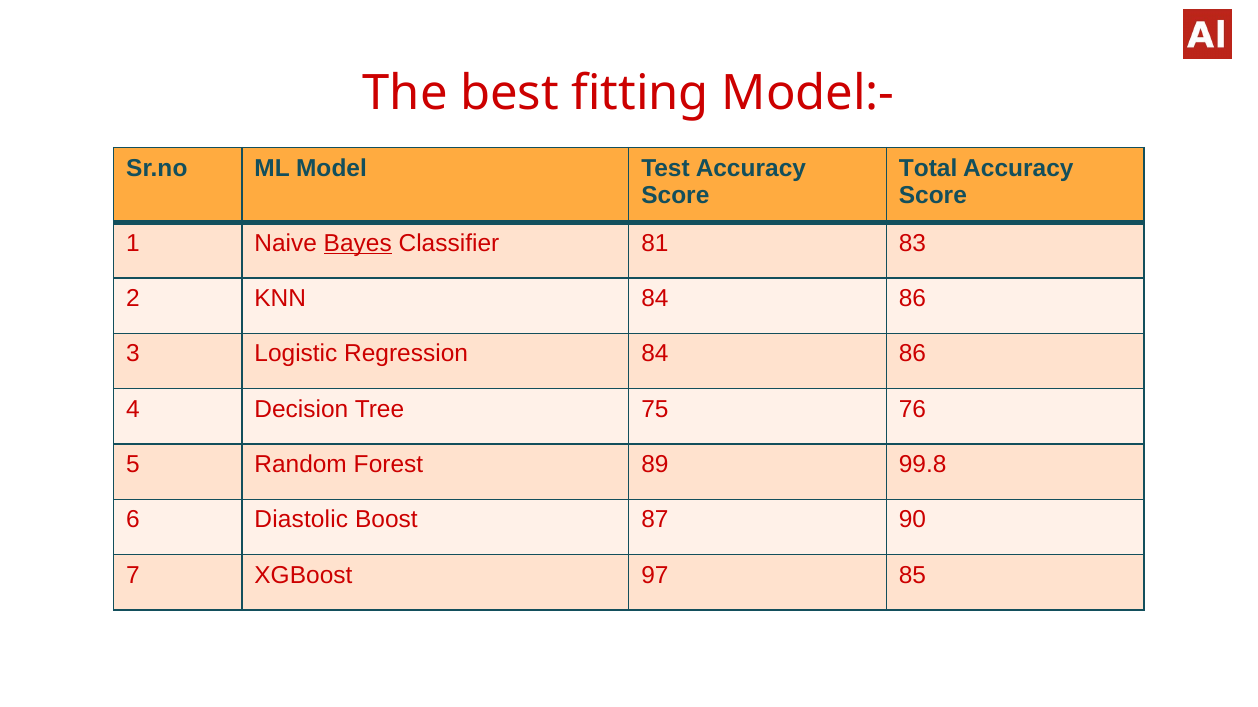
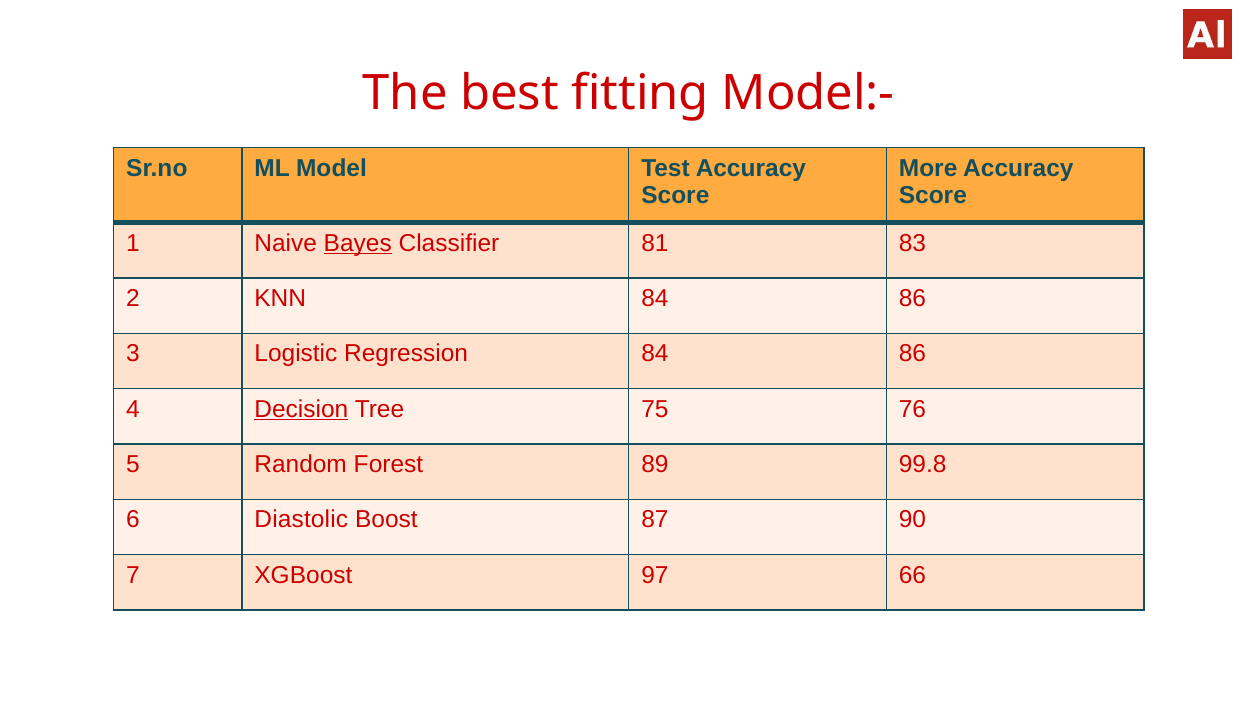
Total: Total -> More
Decision underline: none -> present
85: 85 -> 66
